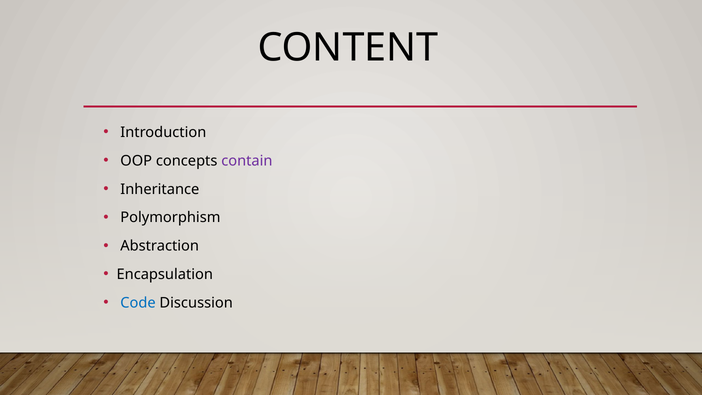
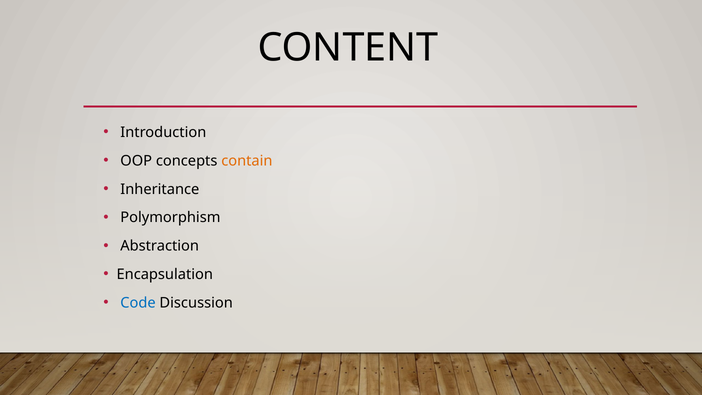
contain colour: purple -> orange
